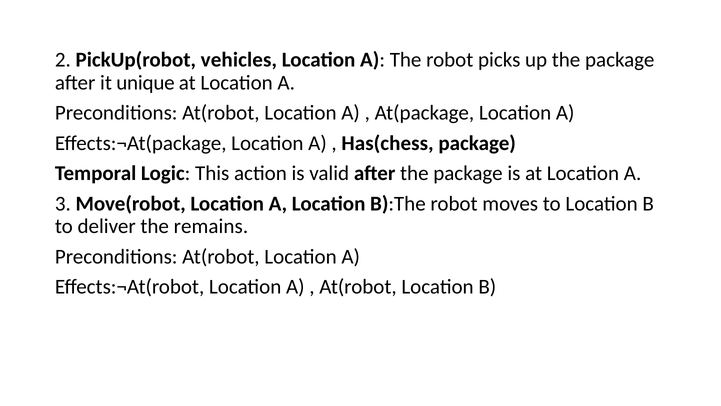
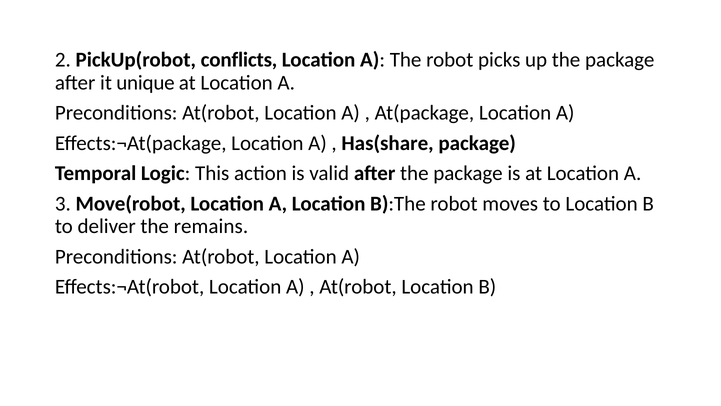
vehicles: vehicles -> conflicts
Has(chess: Has(chess -> Has(share
